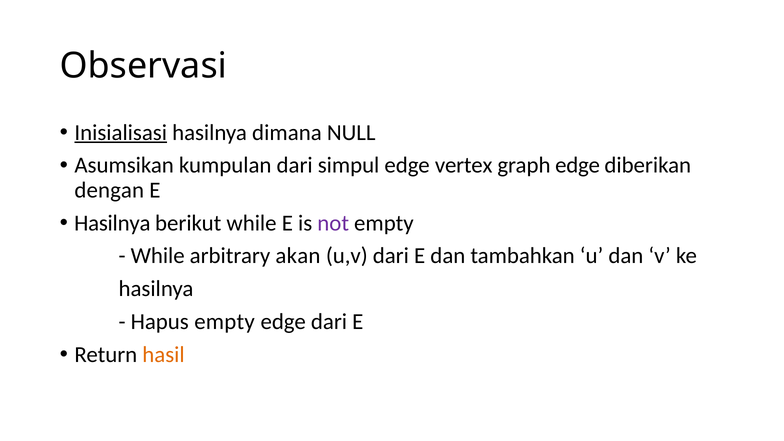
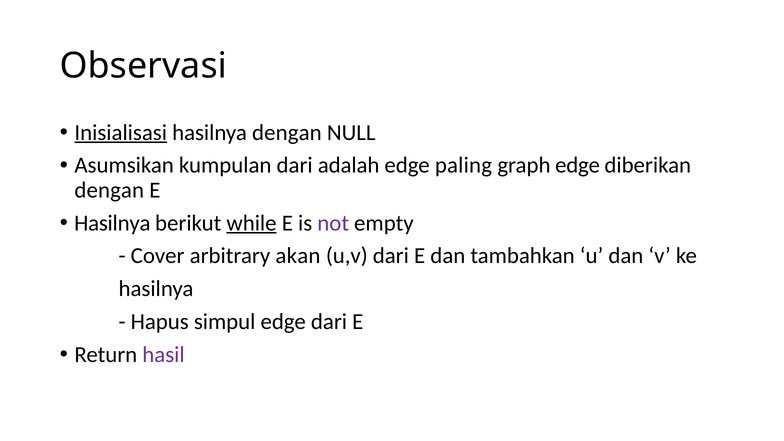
hasilnya dimana: dimana -> dengan
simpul: simpul -> adalah
vertex: vertex -> paling
while at (252, 223) underline: none -> present
While at (158, 256): While -> Cover
Hapus empty: empty -> simpul
hasil colour: orange -> purple
